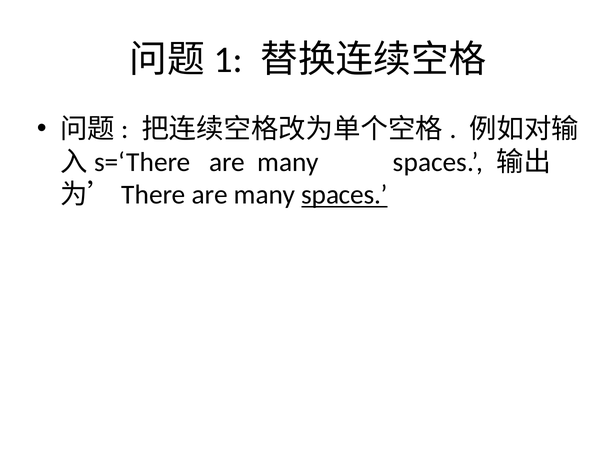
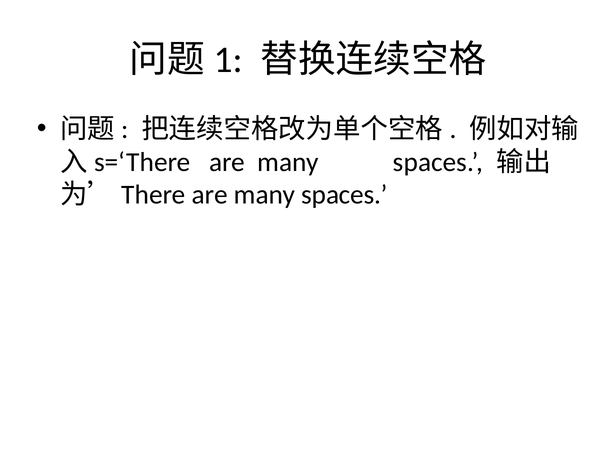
spaces at (344, 195) underline: present -> none
